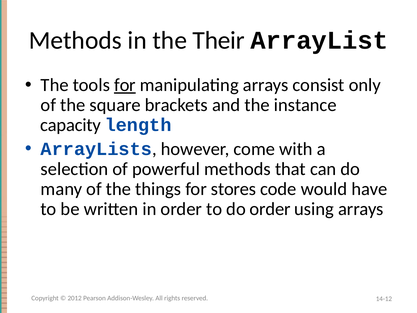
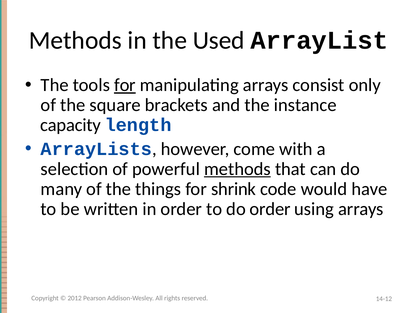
Their: Their -> Used
methods at (237, 169) underline: none -> present
stores: stores -> shrink
